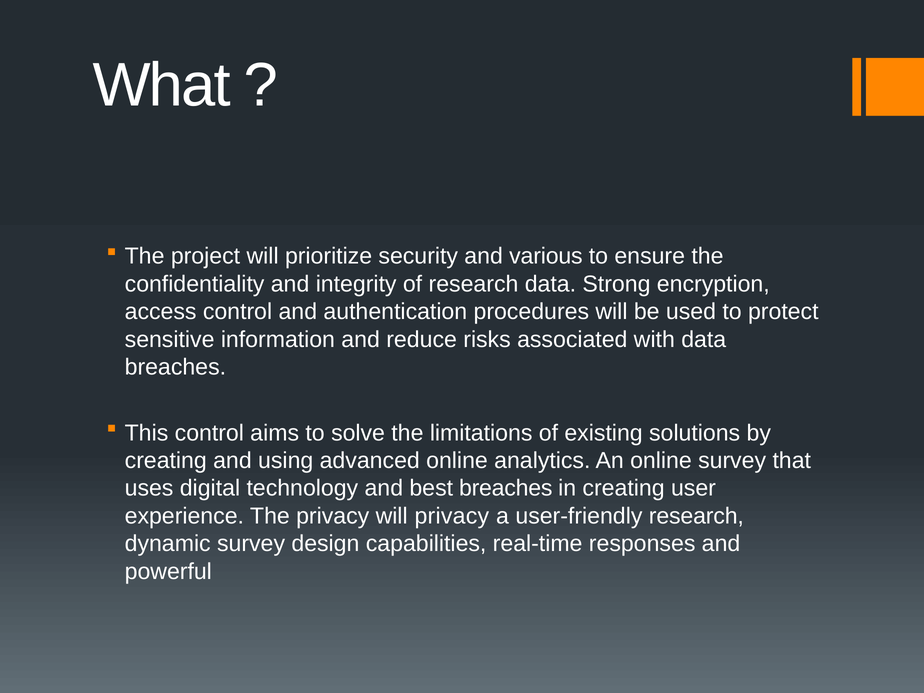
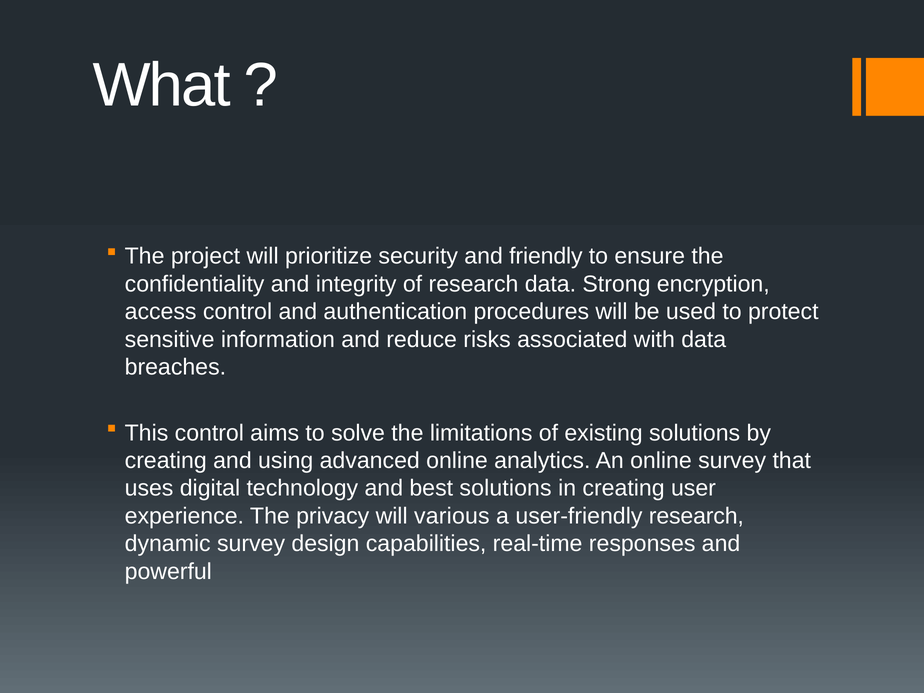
various: various -> friendly
best breaches: breaches -> solutions
will privacy: privacy -> various
